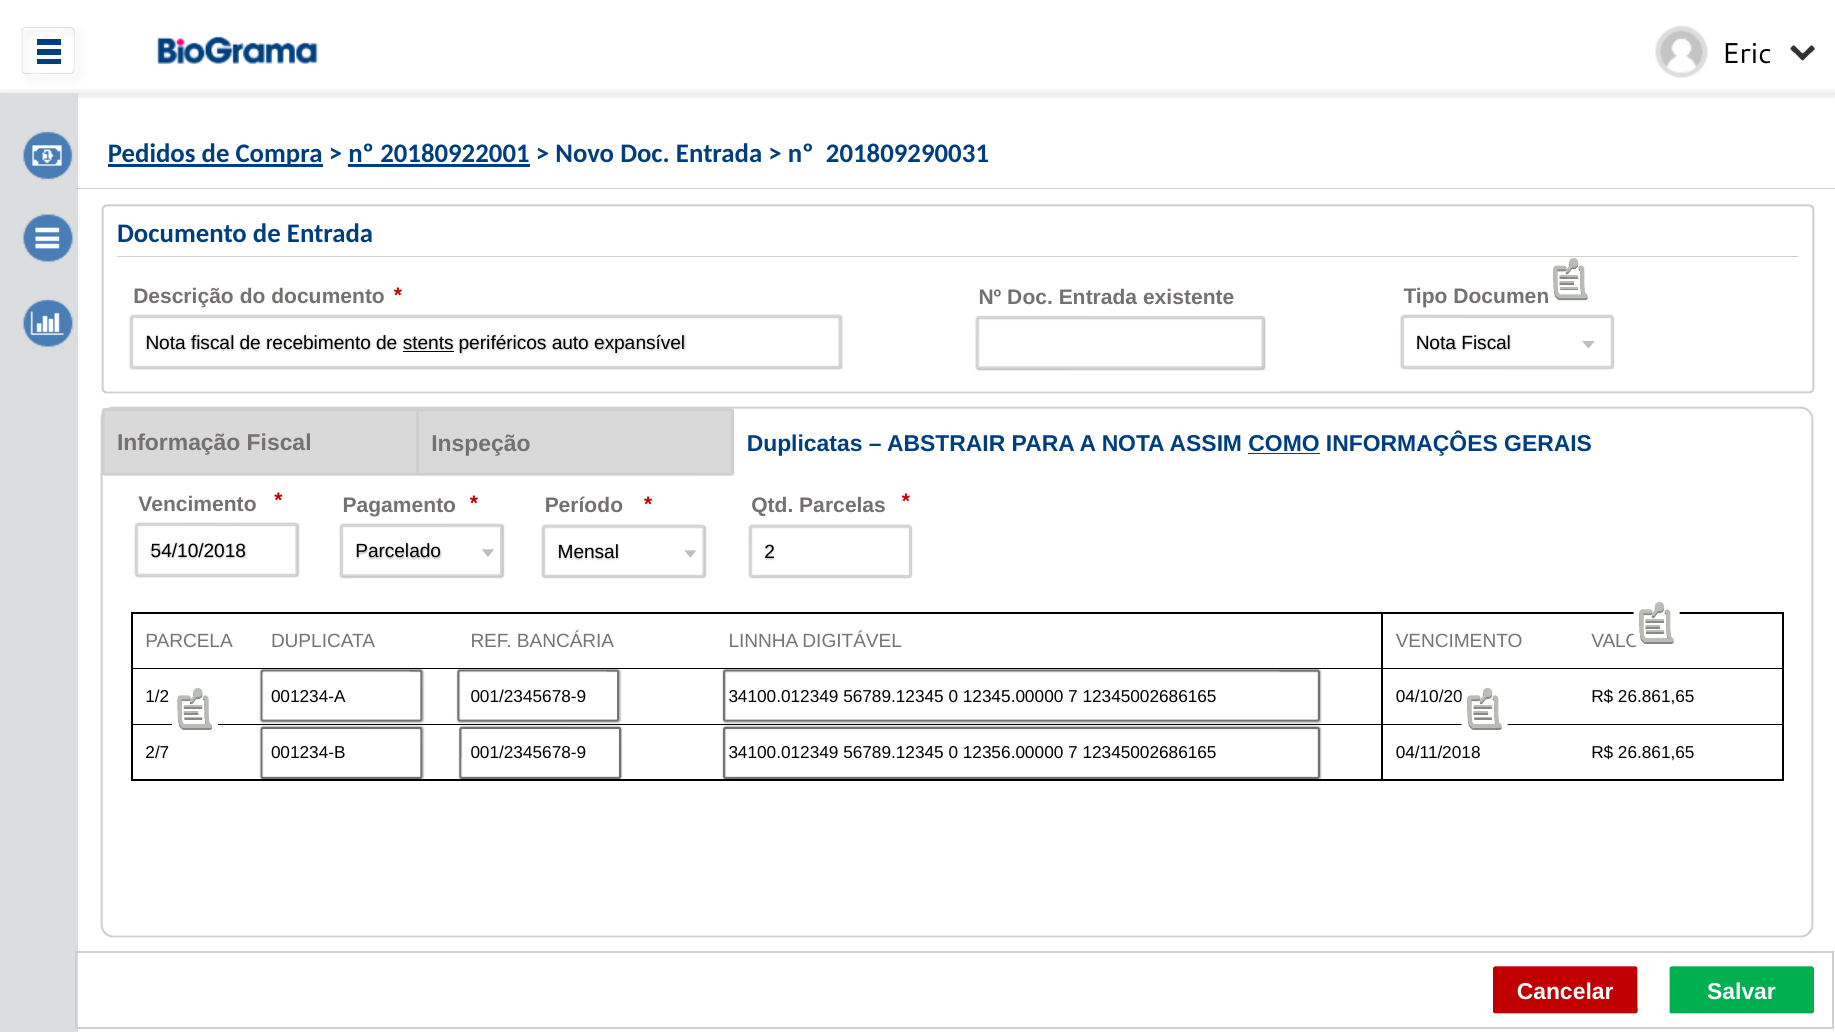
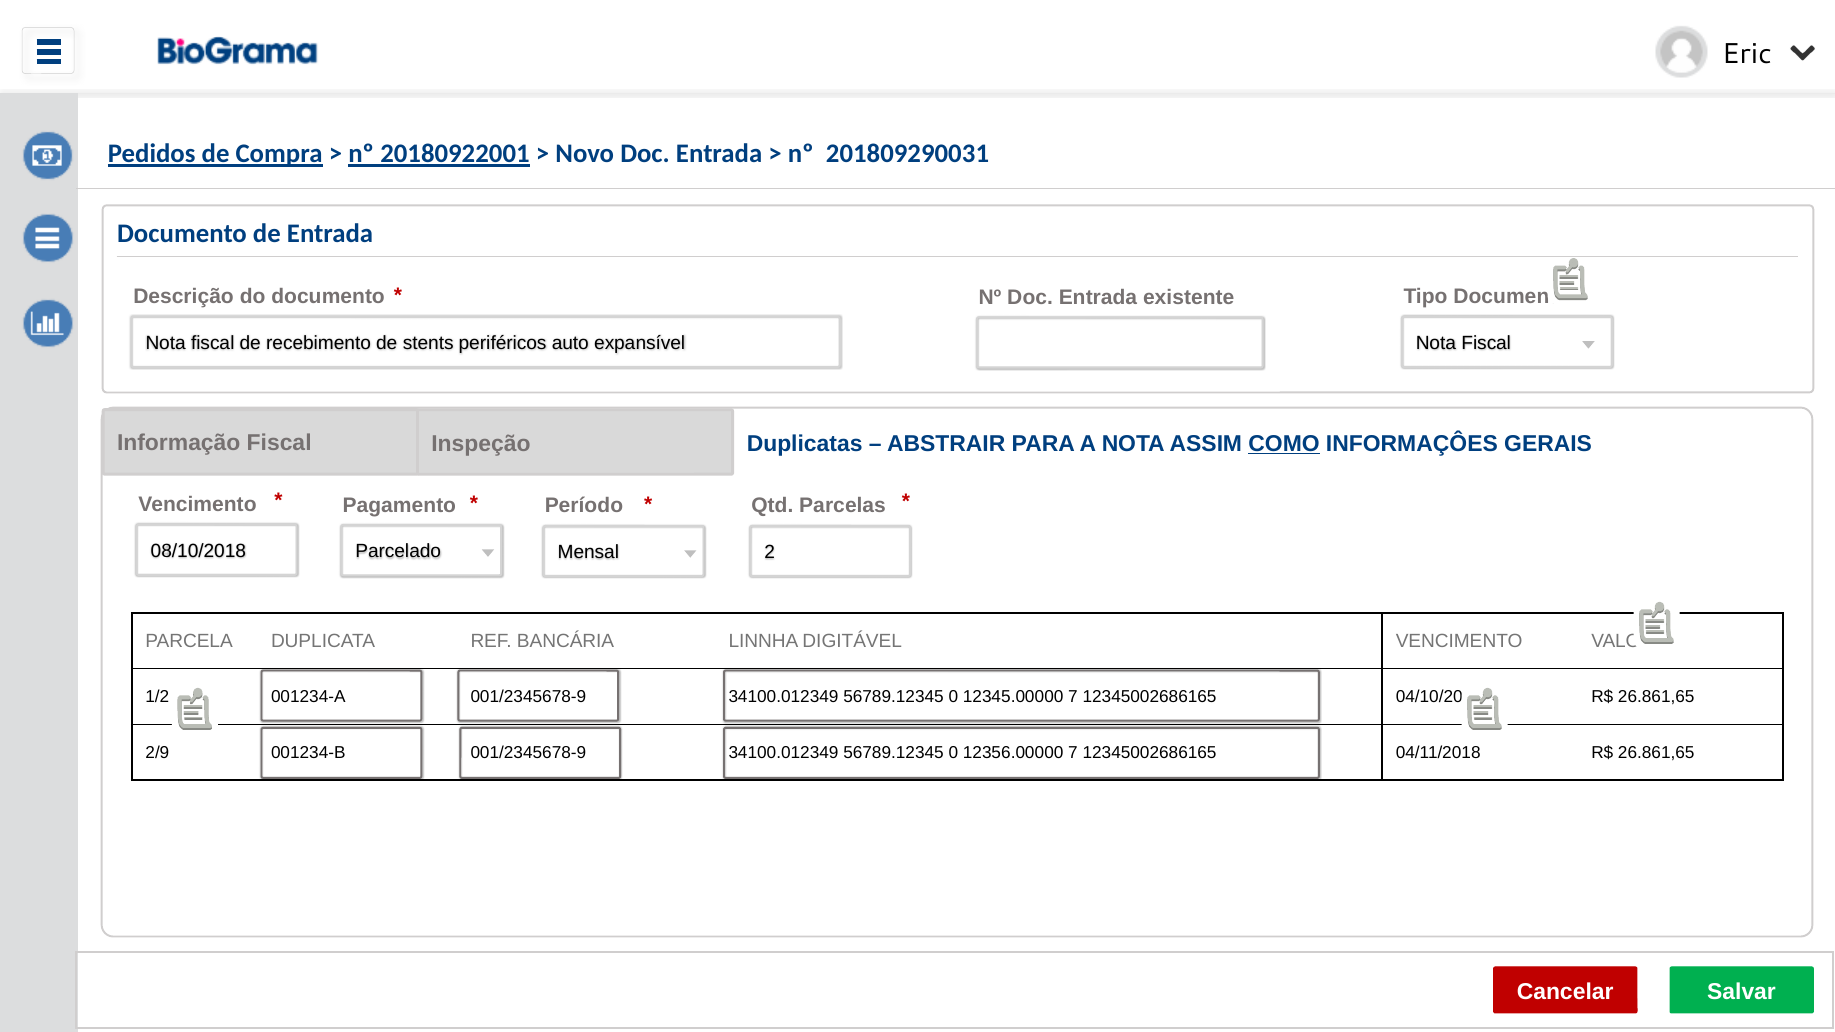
stents underline: present -> none
54/10/2018: 54/10/2018 -> 08/10/2018
2/7: 2/7 -> 2/9
